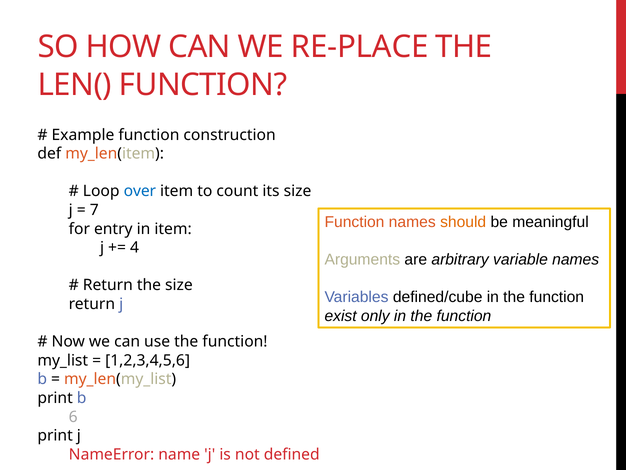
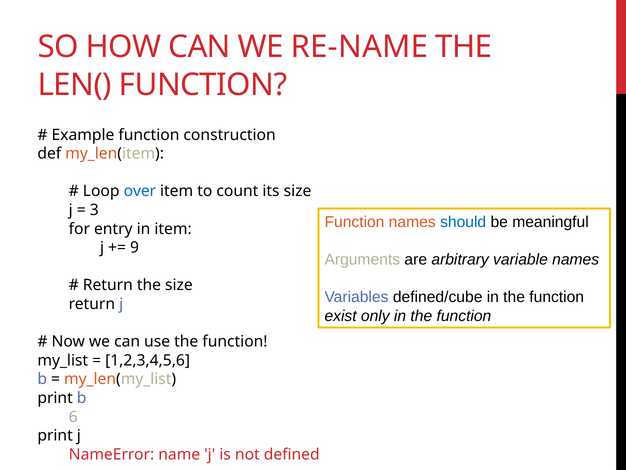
RE-PLACE: RE-PLACE -> RE-NAME
7: 7 -> 3
should colour: orange -> blue
4: 4 -> 9
